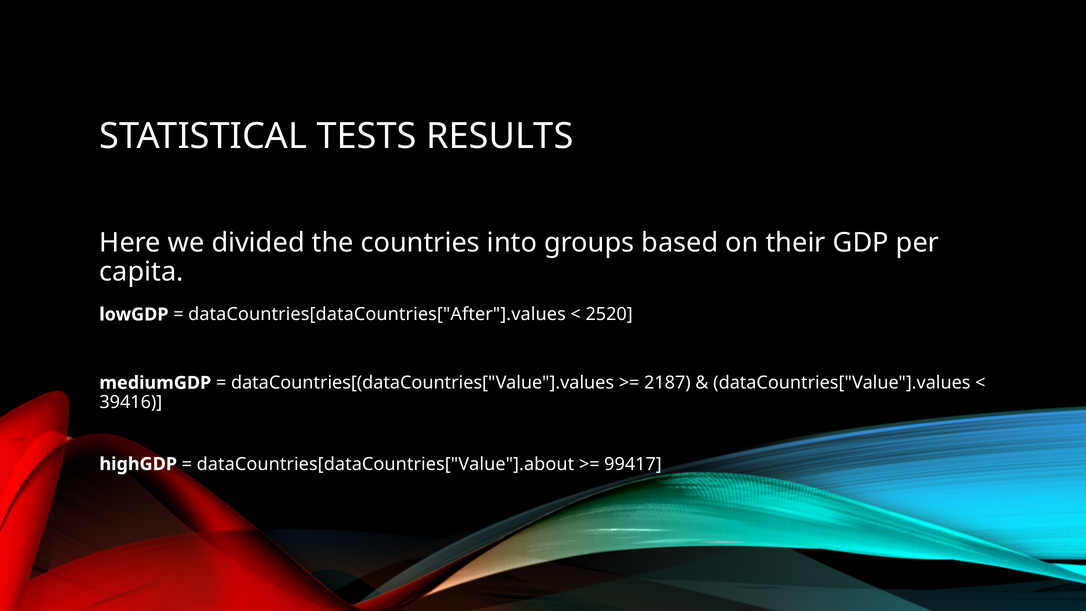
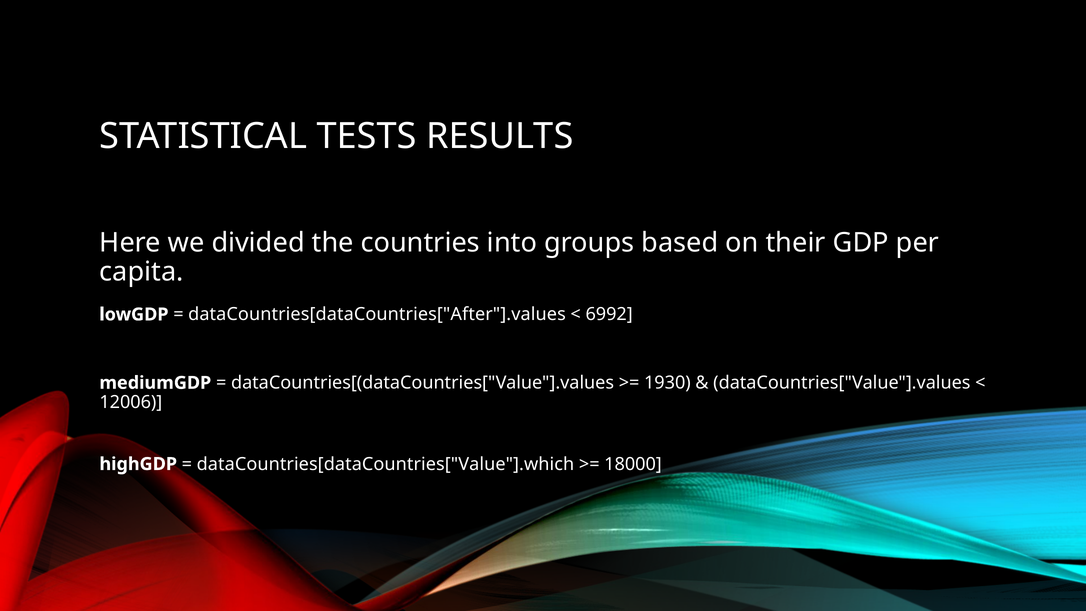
2520: 2520 -> 6992
2187: 2187 -> 1930
39416: 39416 -> 12006
dataCountries[dataCountries["Value"].about: dataCountries[dataCountries["Value"].about -> dataCountries[dataCountries["Value"].which
99417: 99417 -> 18000
